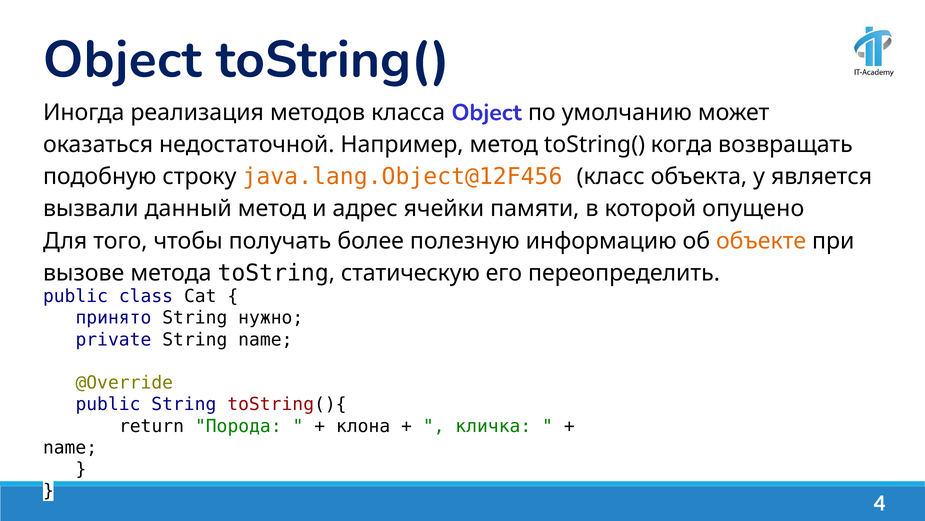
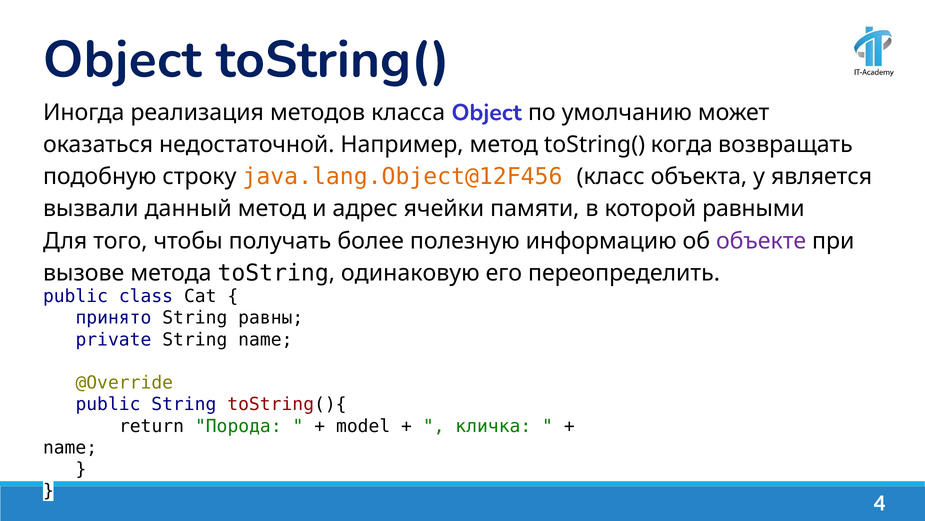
опущено: опущено -> равными
объекте colour: orange -> purple
статическую: статическую -> одинаковую
нужно: нужно -> равны
клона: клона -> model
